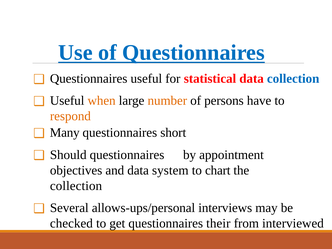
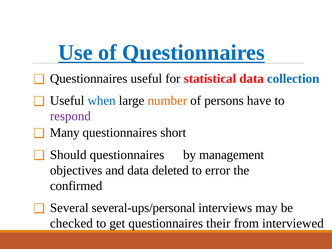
when colour: orange -> blue
respond colour: orange -> purple
appointment: appointment -> management
system: system -> deleted
chart: chart -> error
collection at (76, 186): collection -> confirmed
allows-ups/personal: allows-ups/personal -> several-ups/personal
